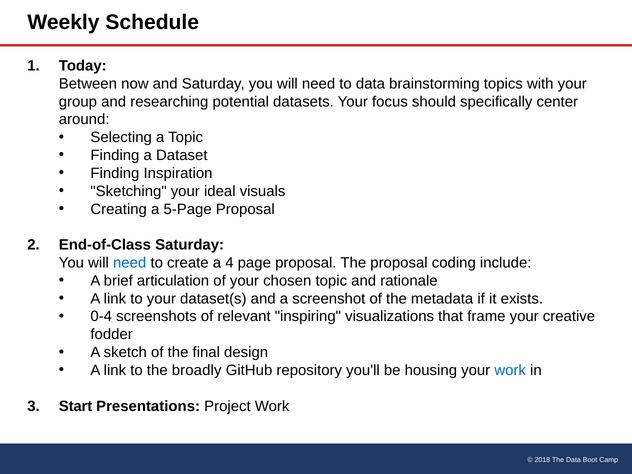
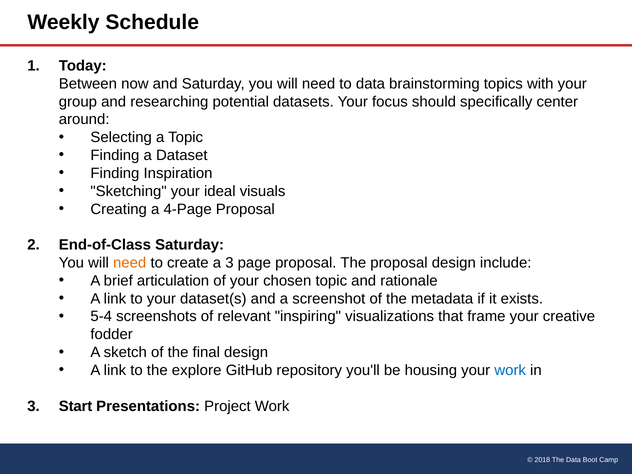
5-Page: 5-Page -> 4-Page
need at (130, 263) colour: blue -> orange
a 4: 4 -> 3
proposal coding: coding -> design
0-4: 0-4 -> 5-4
broadly: broadly -> explore
